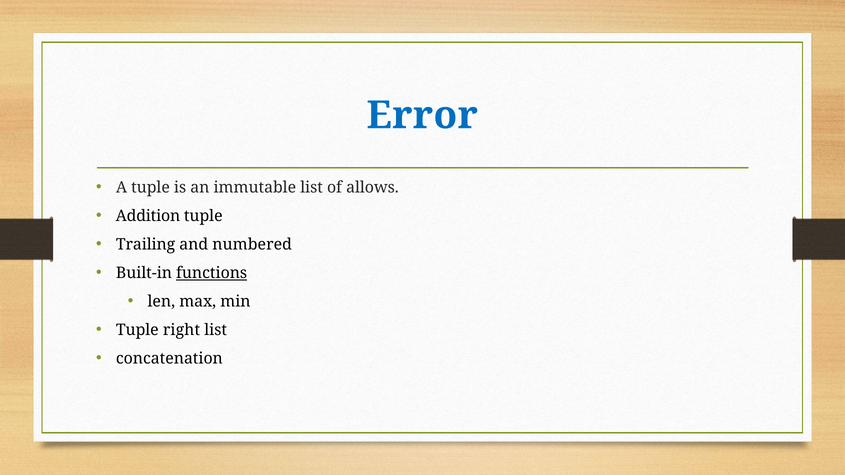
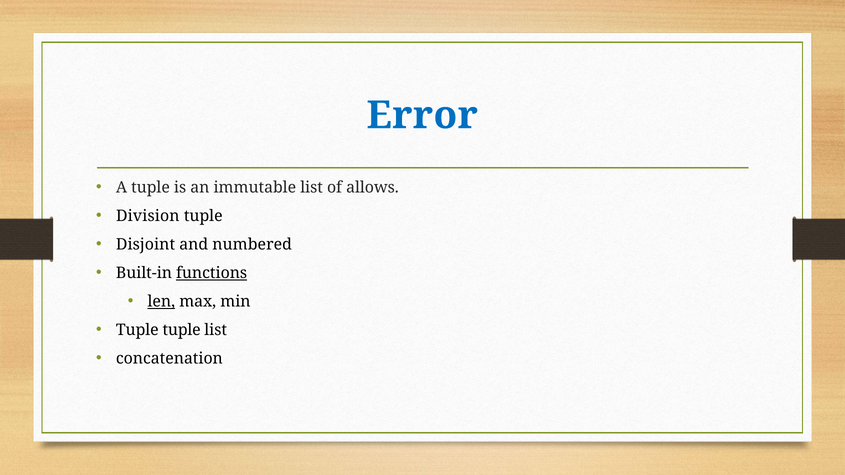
Addition: Addition -> Division
Trailing: Trailing -> Disjoint
len underline: none -> present
Tuple right: right -> tuple
